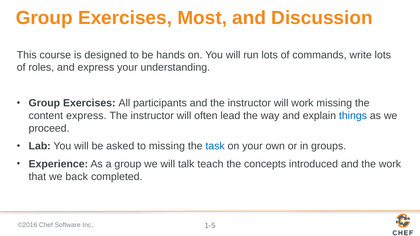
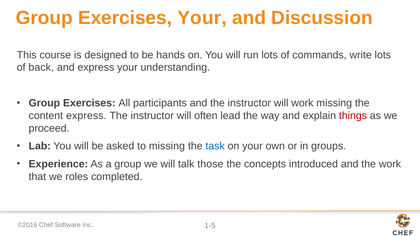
Exercises Most: Most -> Your
roles: roles -> back
things colour: blue -> red
teach: teach -> those
back: back -> roles
